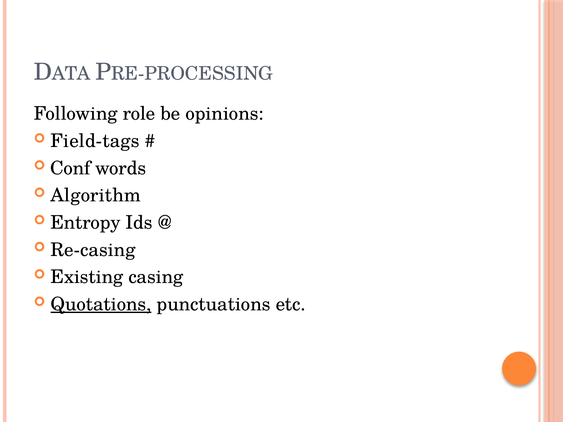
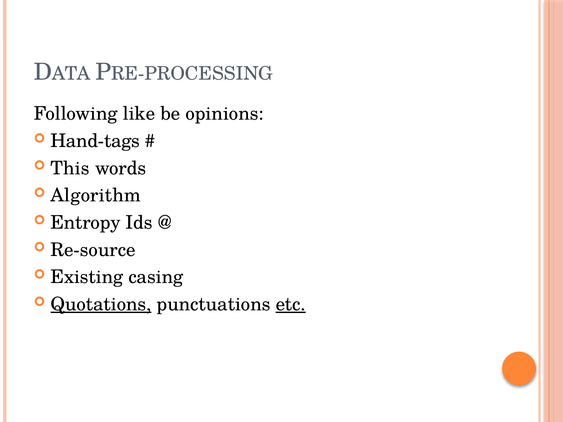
role: role -> like
Field-tags: Field-tags -> Hand-tags
Conf: Conf -> This
Re-casing: Re-casing -> Re-source
etc underline: none -> present
